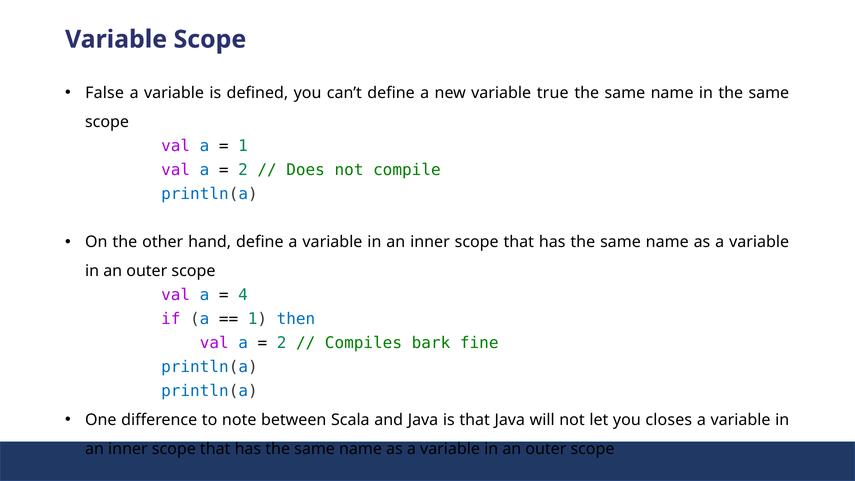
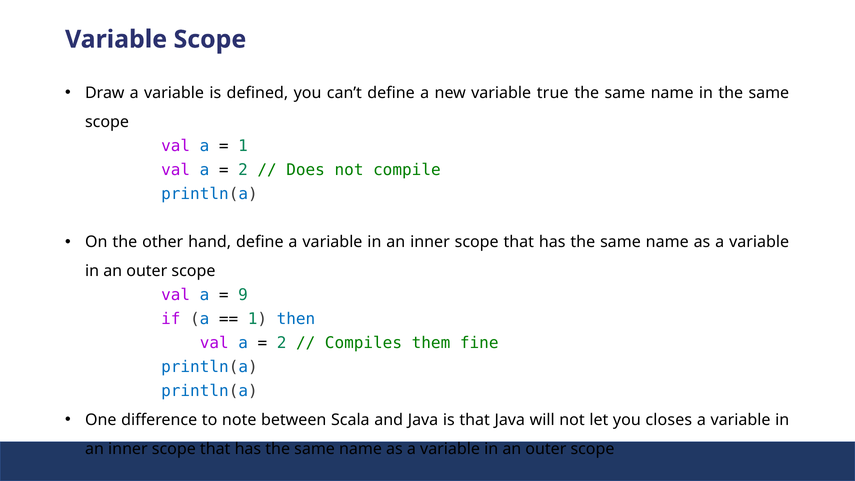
False: False -> Draw
4: 4 -> 9
bark: bark -> them
